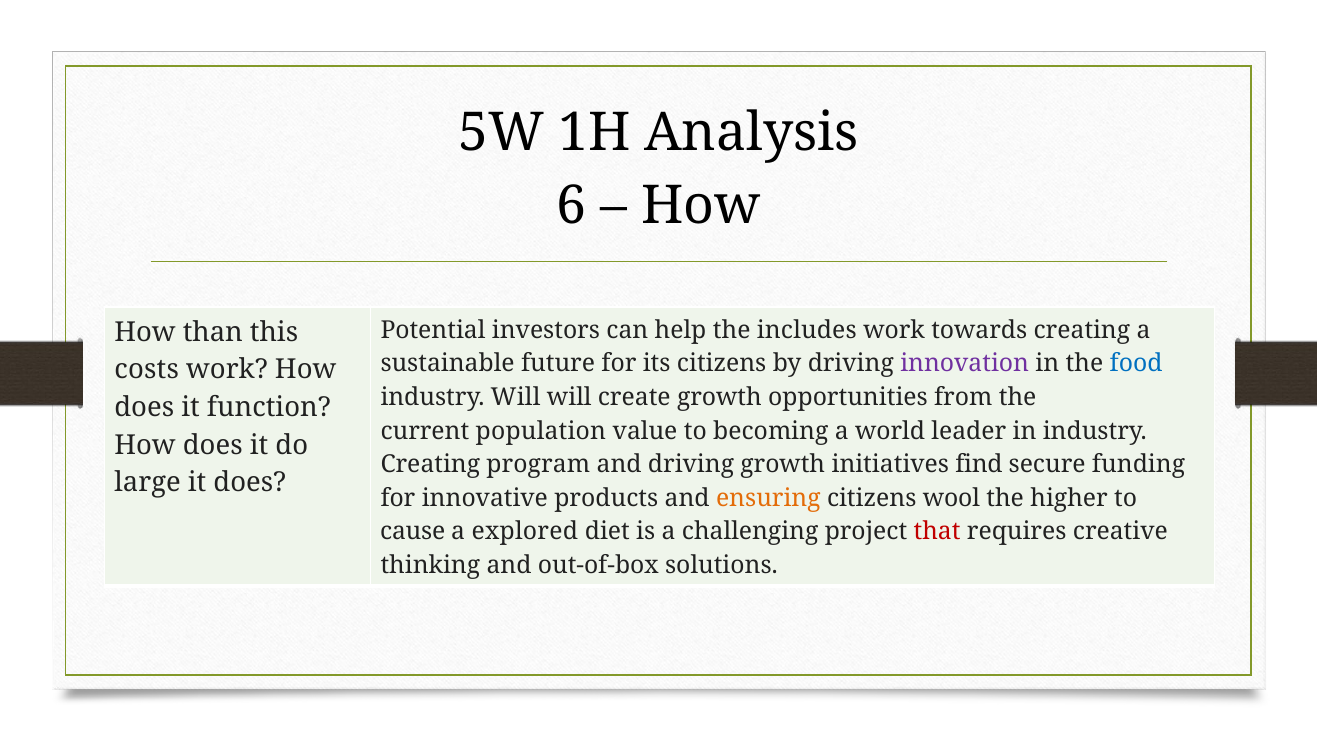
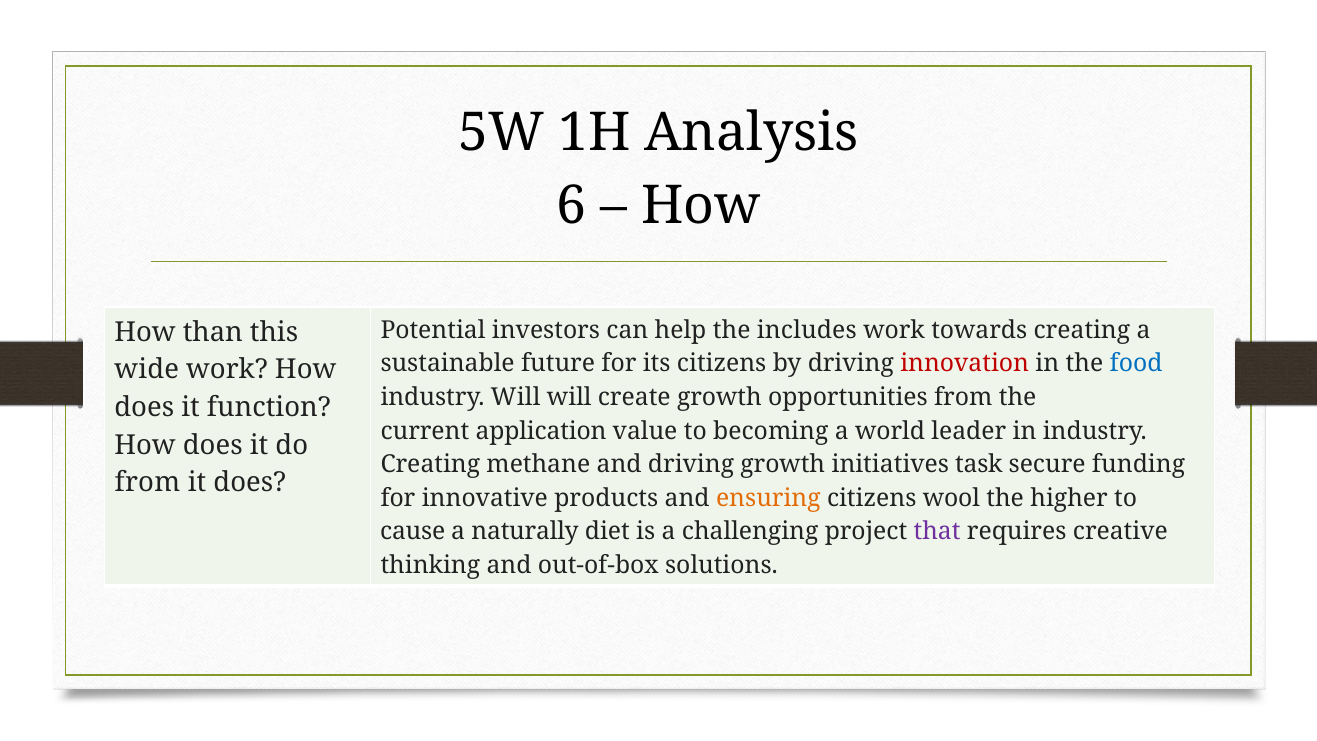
innovation colour: purple -> red
costs: costs -> wide
population: population -> application
program: program -> methane
find: find -> task
large at (148, 482): large -> from
explored: explored -> naturally
that colour: red -> purple
